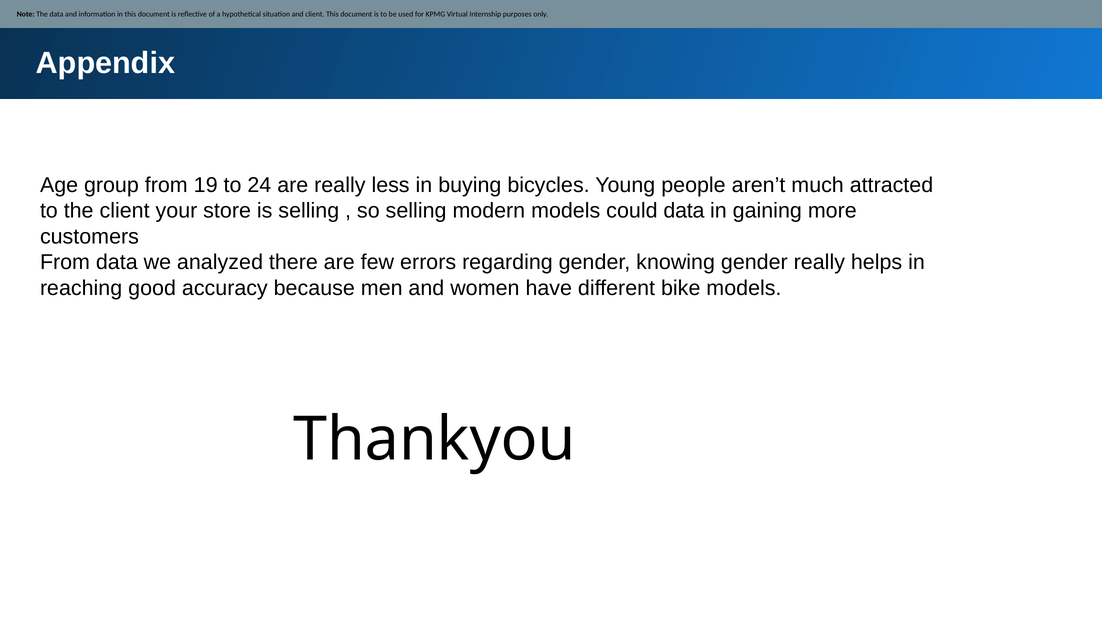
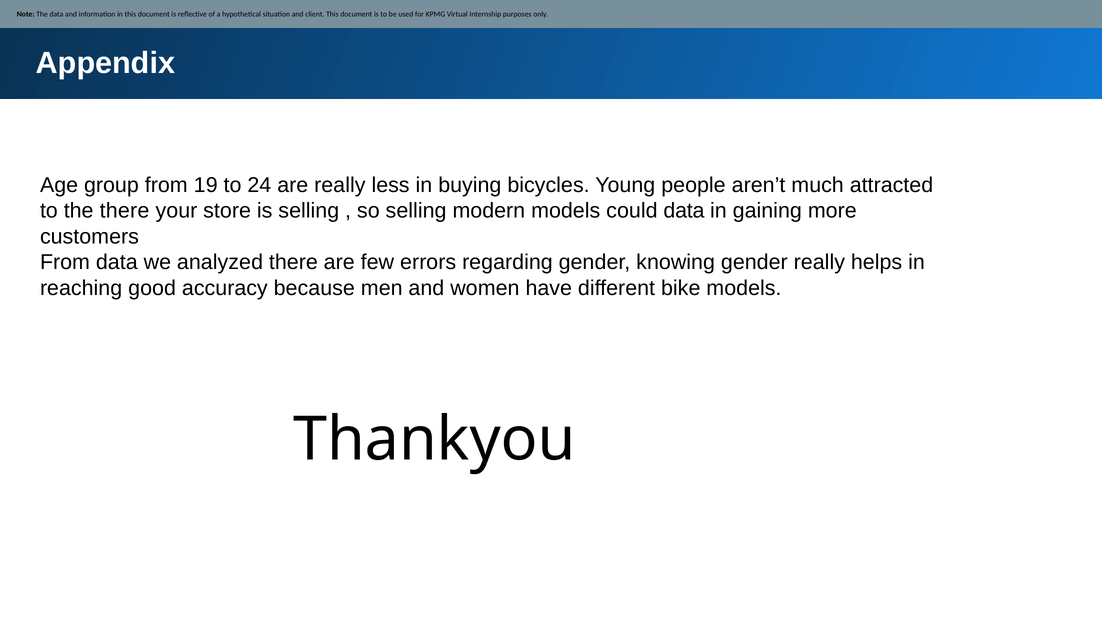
the client: client -> there
